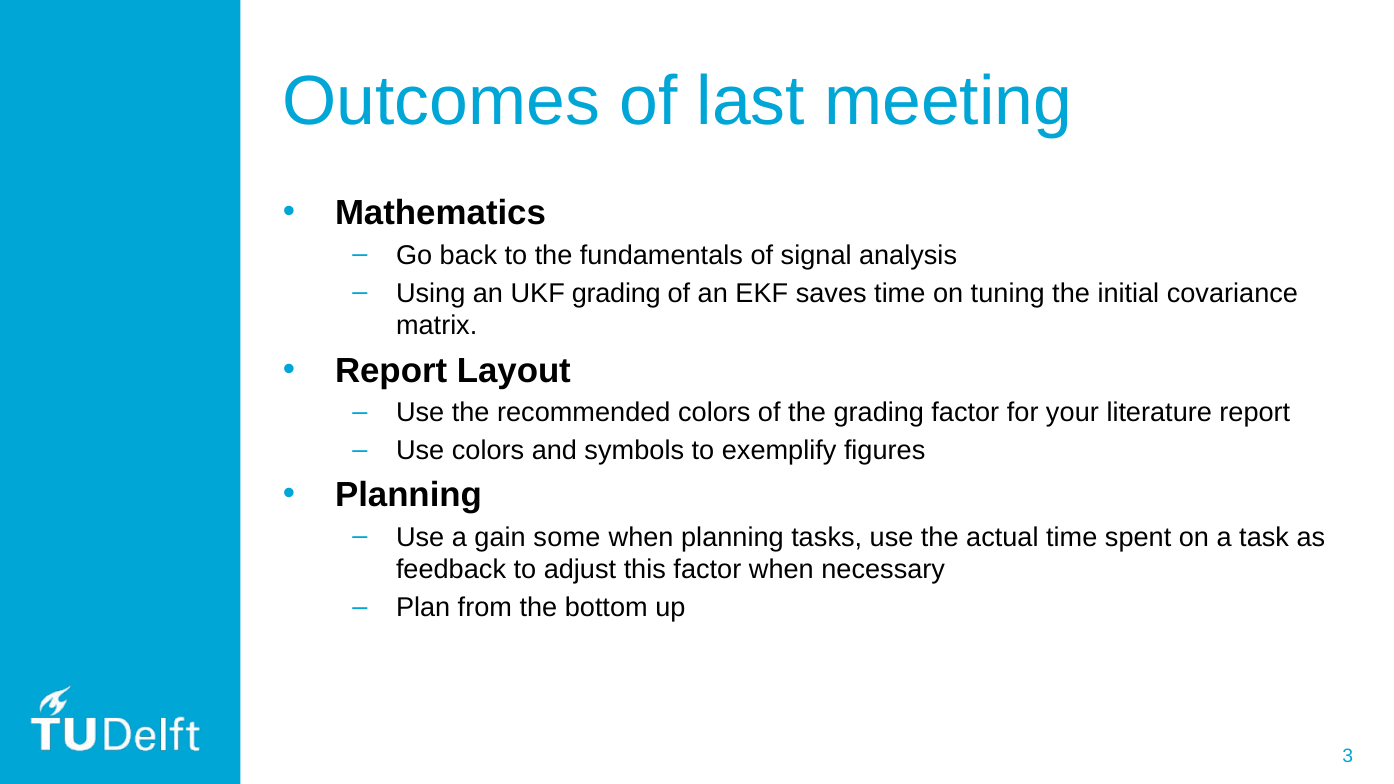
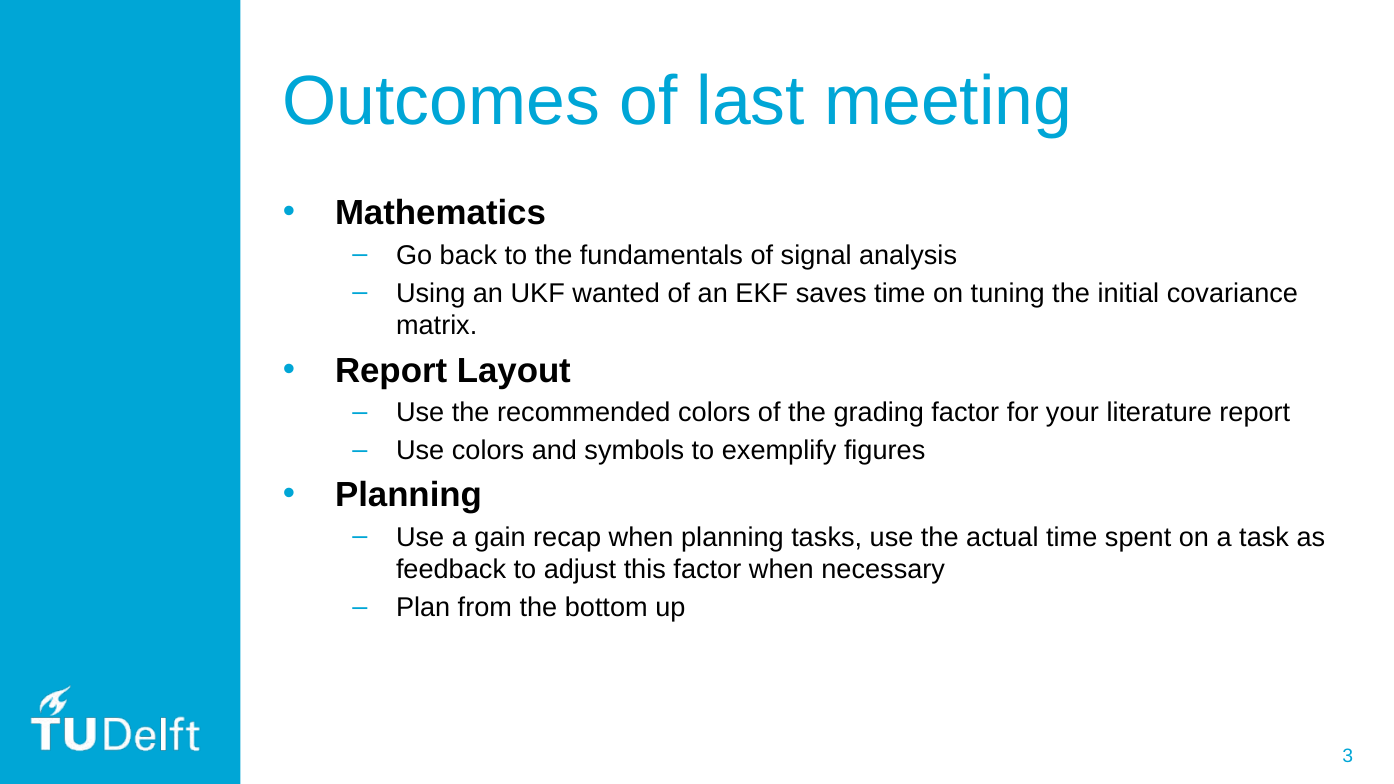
UKF grading: grading -> wanted
some: some -> recap
